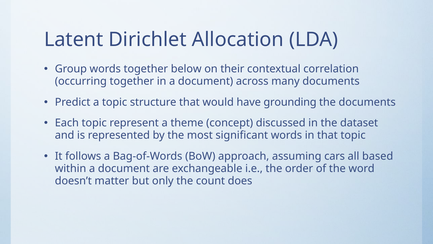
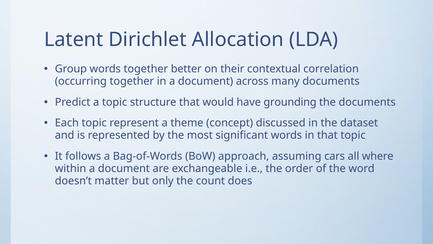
below: below -> better
based: based -> where
